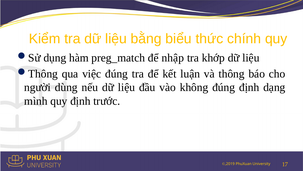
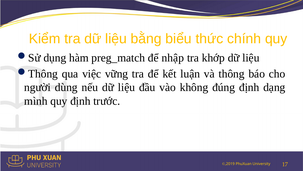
việc đúng: đúng -> vững
